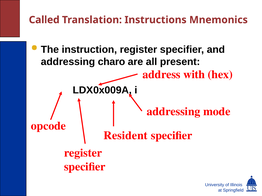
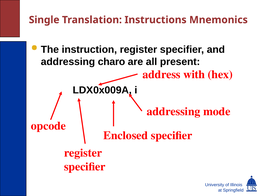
Called: Called -> Single
Resident: Resident -> Enclosed
